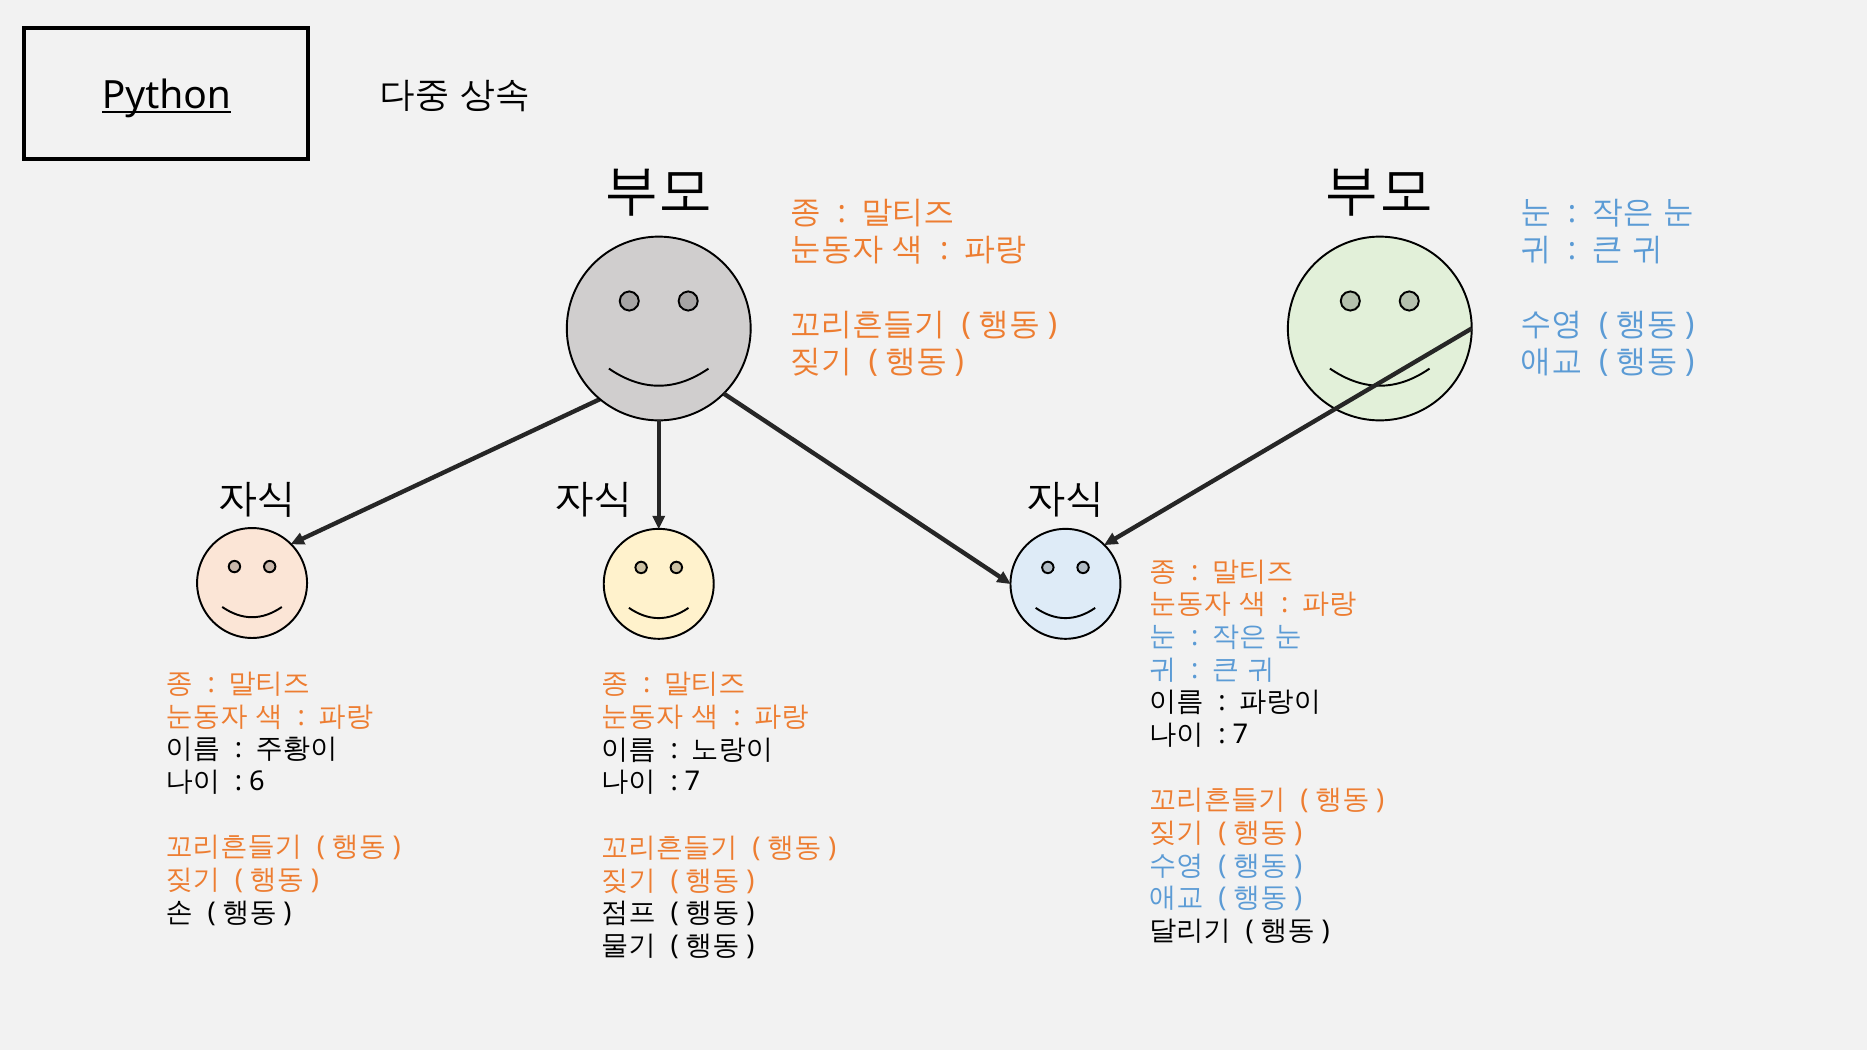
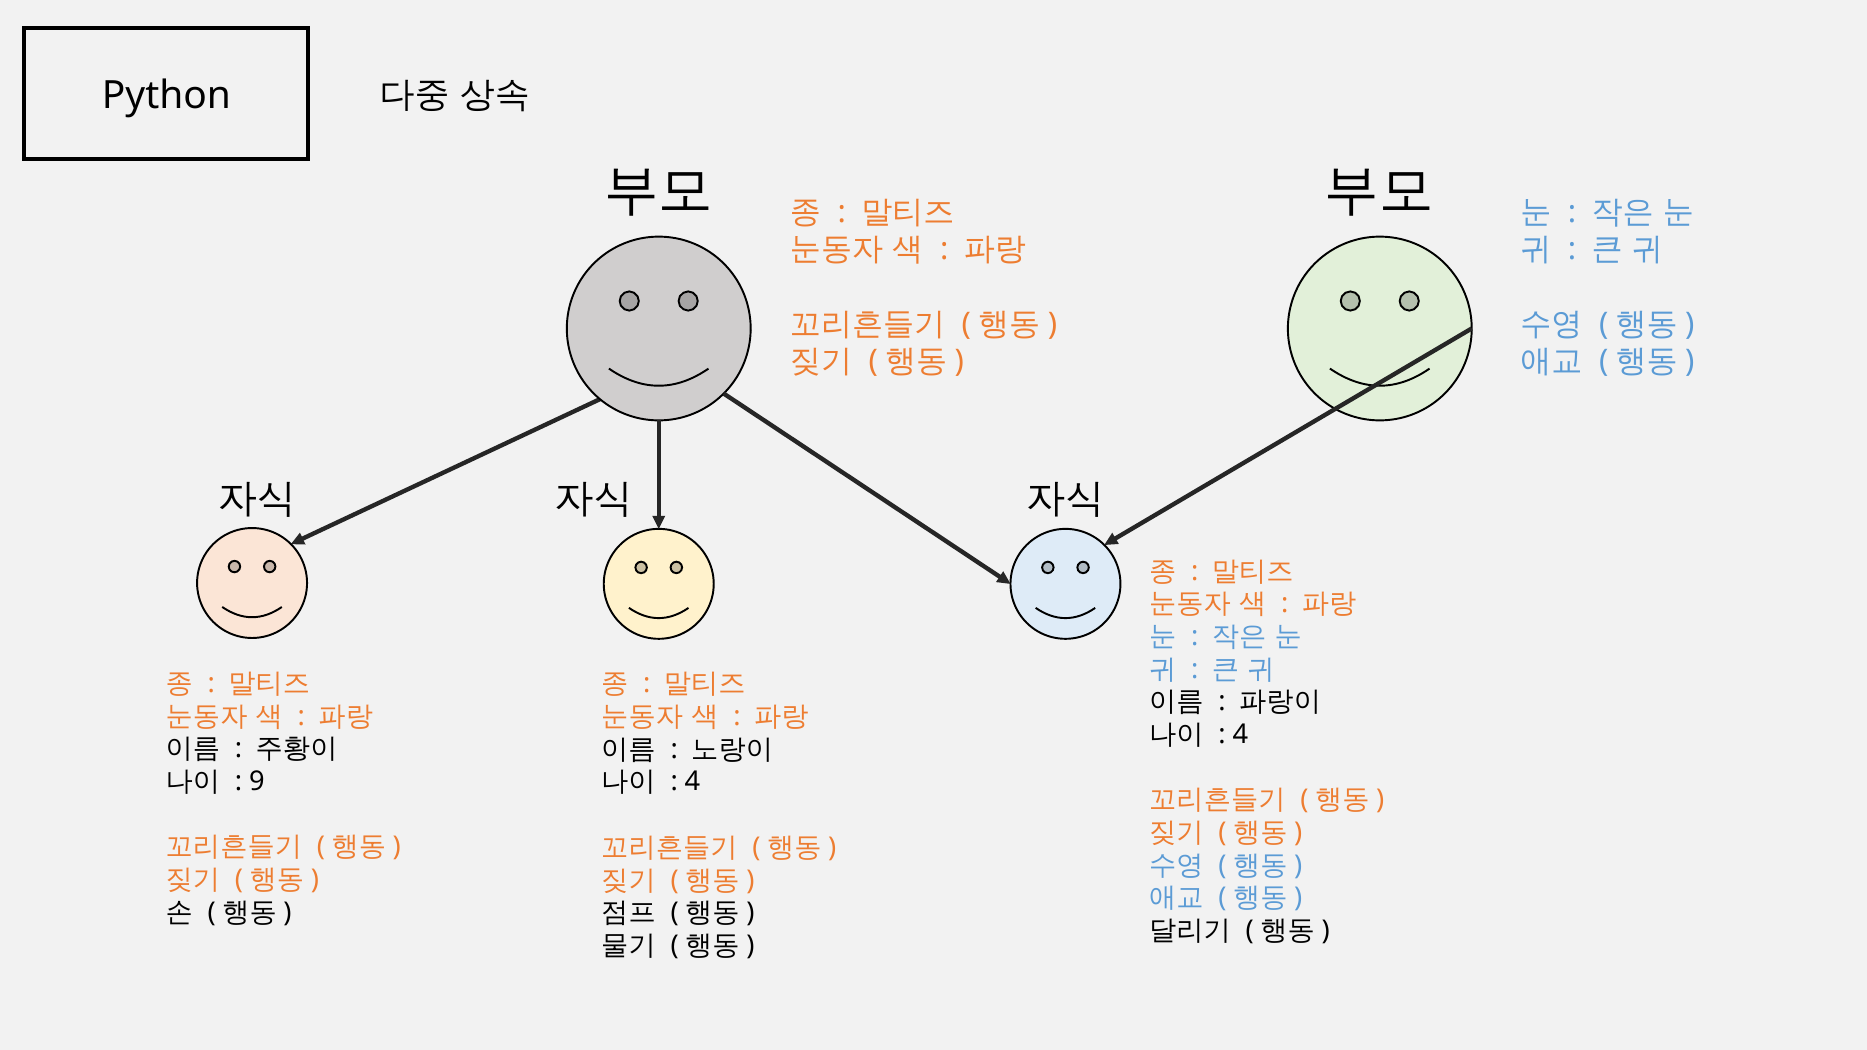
Python underline: present -> none
7 at (1240, 735): 7 -> 4
6: 6 -> 9
7 at (693, 782): 7 -> 4
